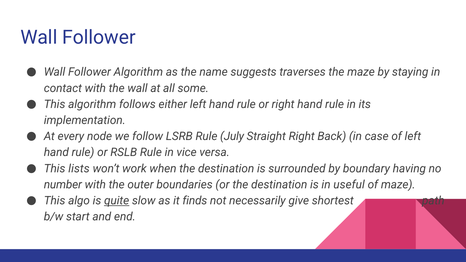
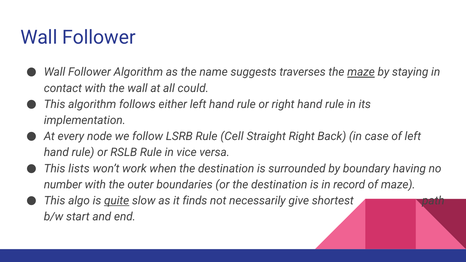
maze at (361, 72) underline: none -> present
some: some -> could
July: July -> Cell
useful: useful -> record
